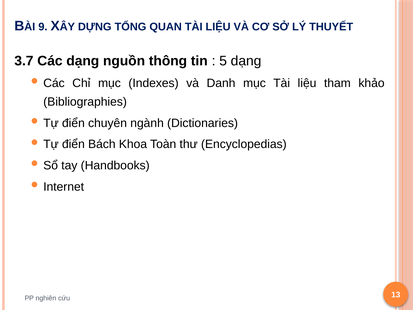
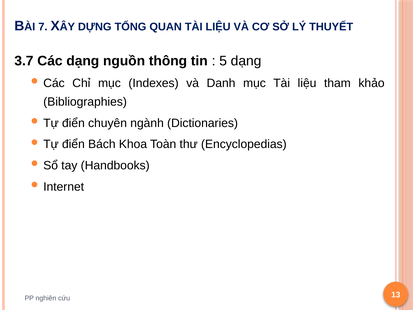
9: 9 -> 7
